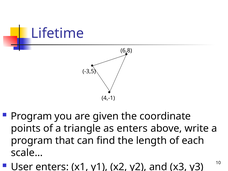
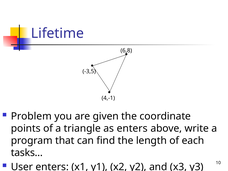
Program at (31, 116): Program -> Problem
scale…: scale… -> tasks…
